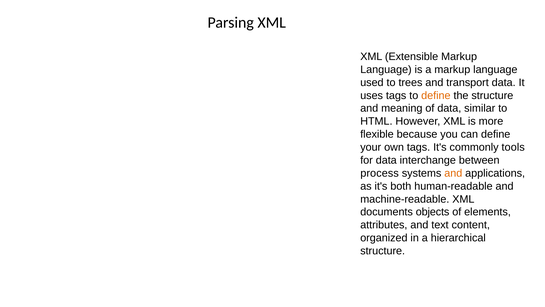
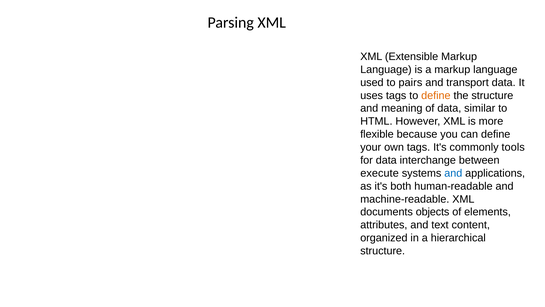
trees: trees -> pairs
process: process -> execute
and at (453, 173) colour: orange -> blue
